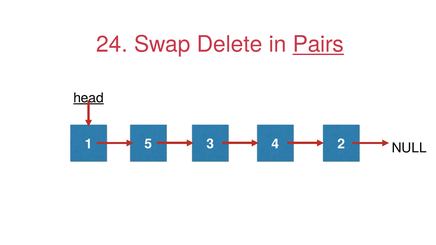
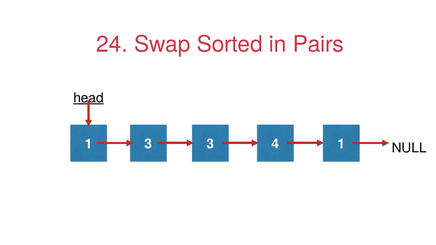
Delete: Delete -> Sorted
Pairs underline: present -> none
1 5: 5 -> 3
4 2: 2 -> 1
